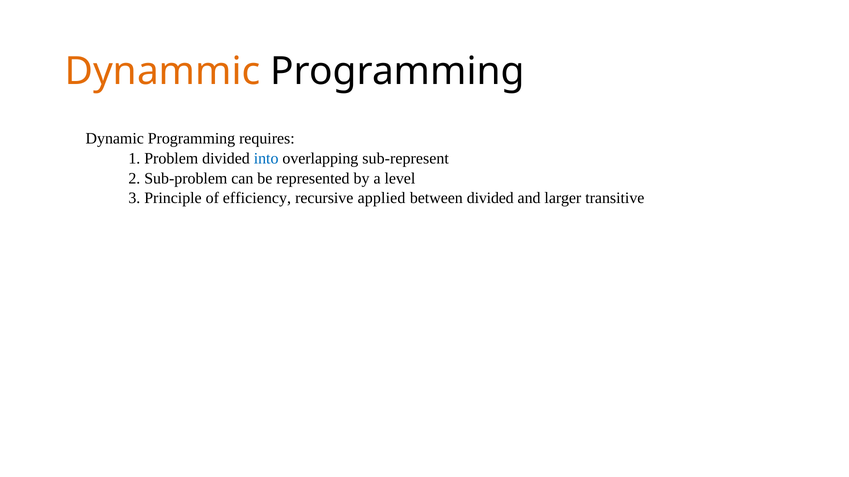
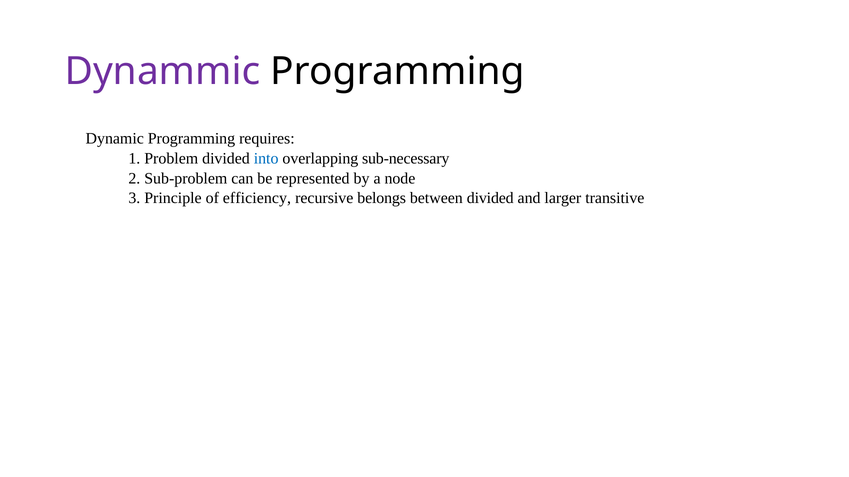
Dynammic colour: orange -> purple
sub-represent: sub-represent -> sub-necessary
level: level -> node
applied: applied -> belongs
